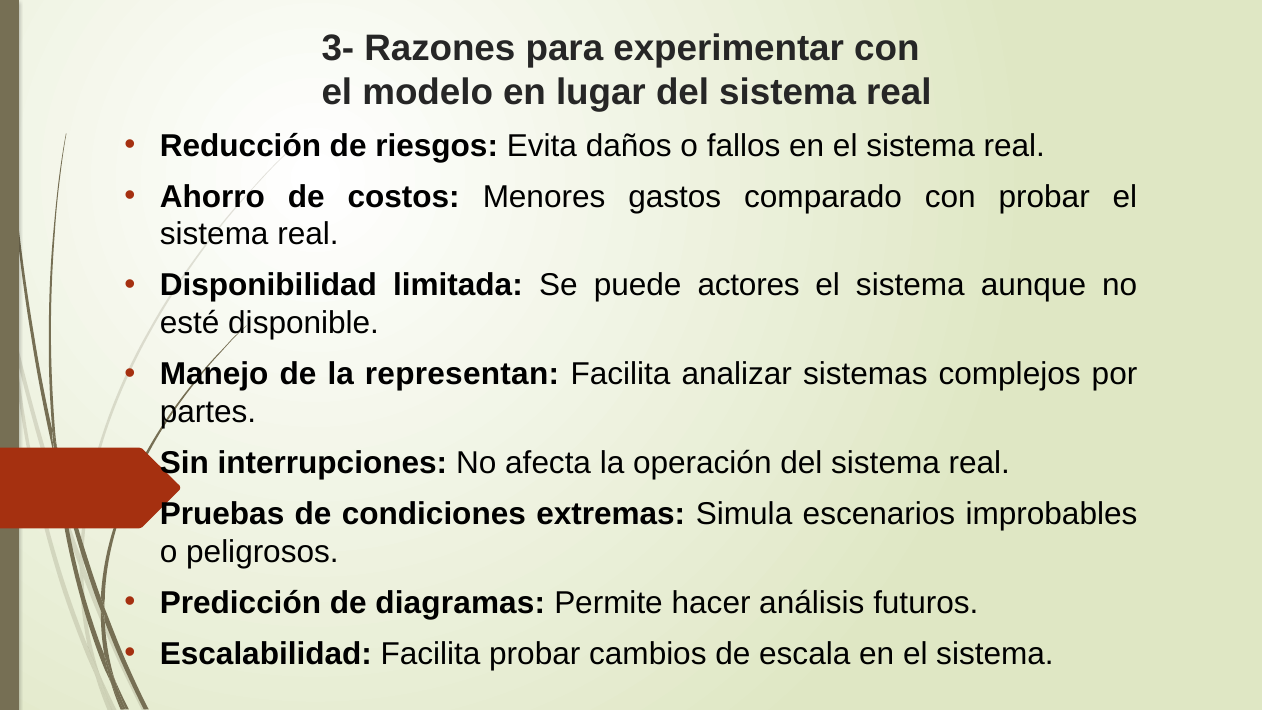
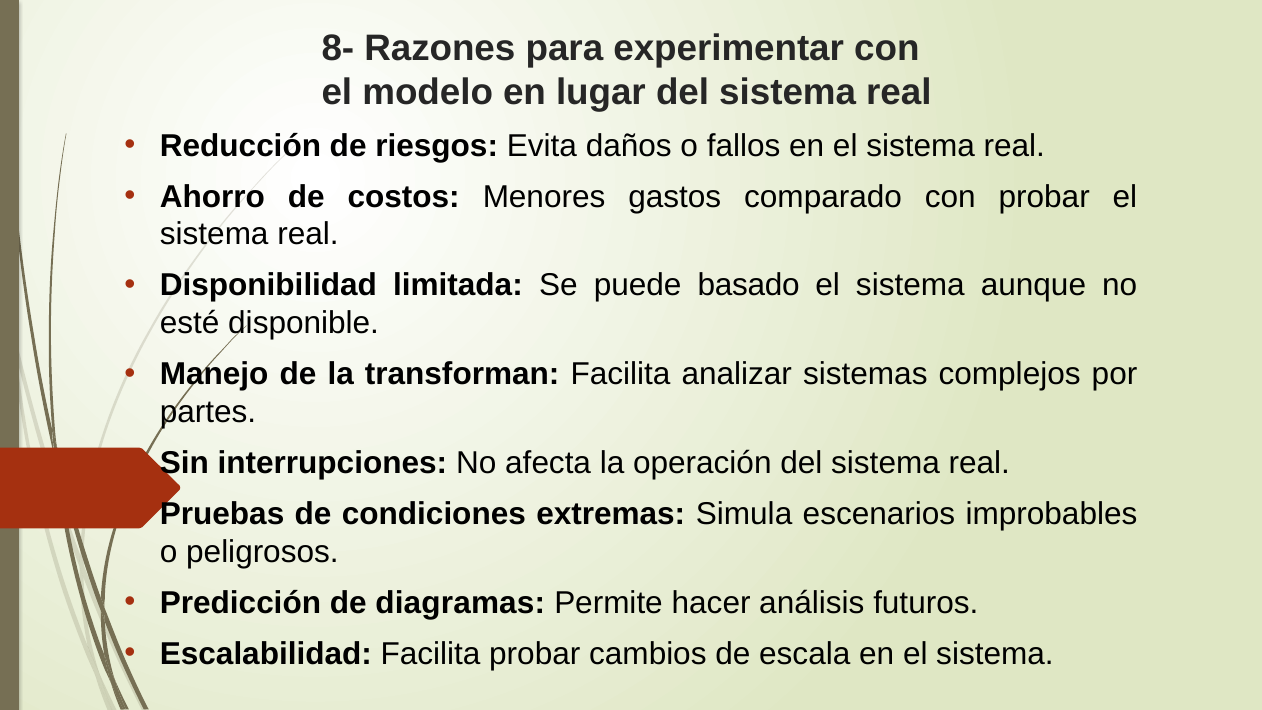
3-: 3- -> 8-
actores: actores -> basado
representan: representan -> transforman
